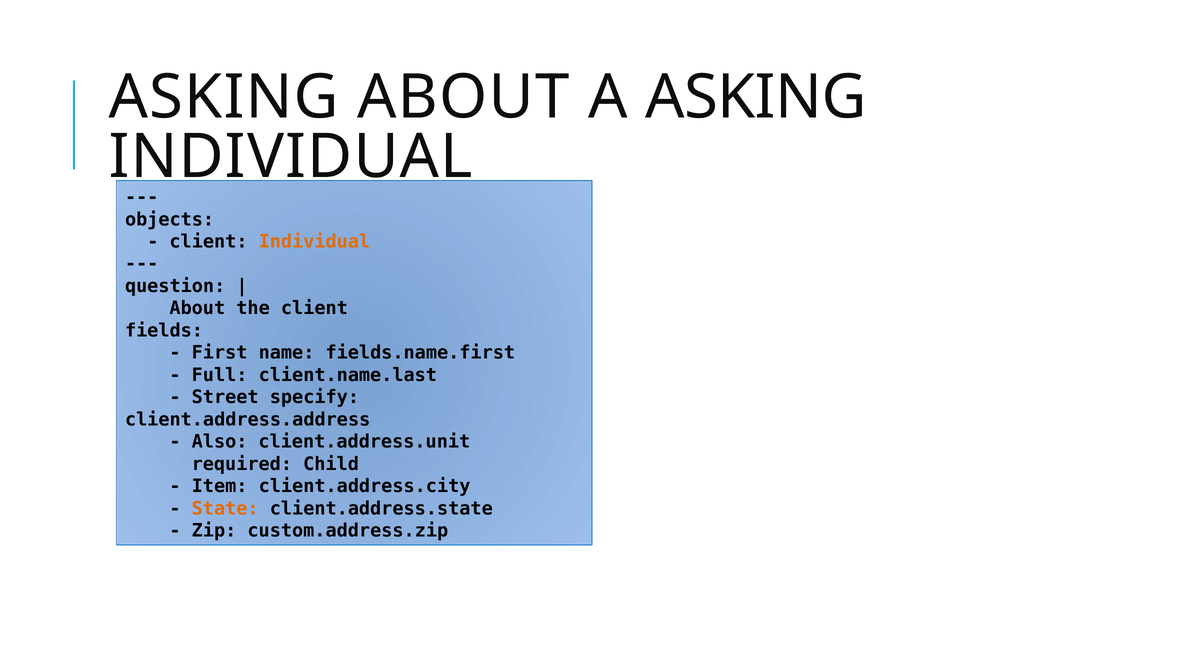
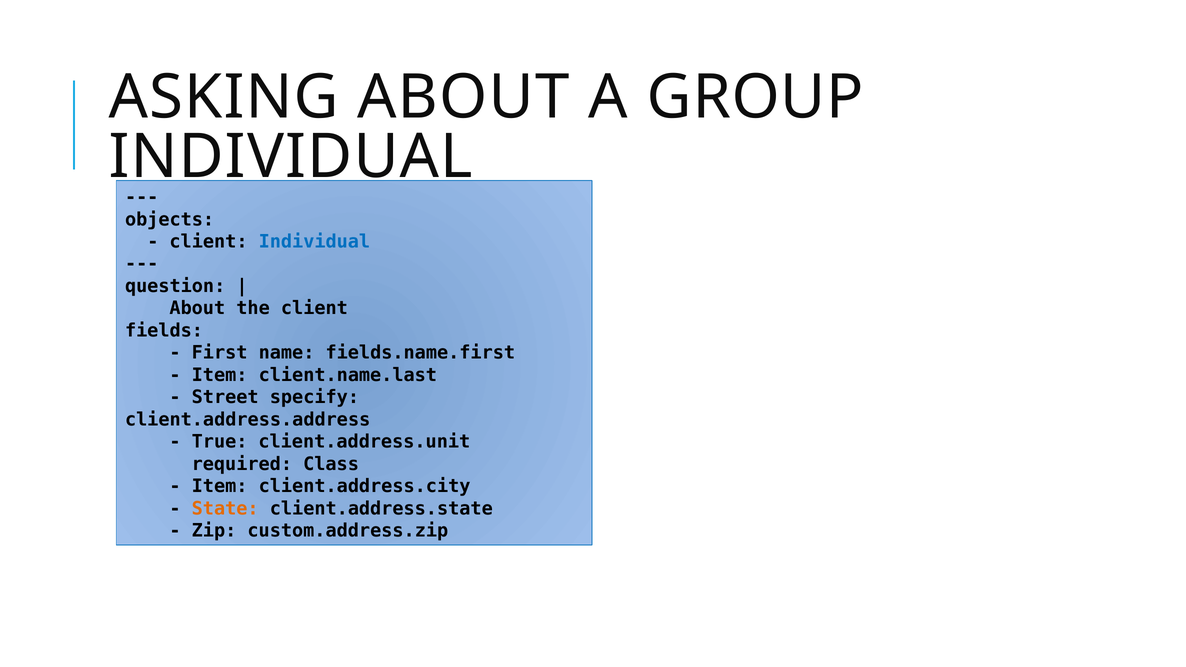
ASKING at (756, 98): ASKING -> GROUP
Individual at (314, 242) colour: orange -> blue
Full at (220, 375): Full -> Item
Also: Also -> True
Child: Child -> Class
